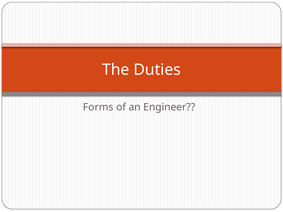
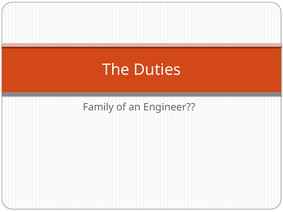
Forms: Forms -> Family
